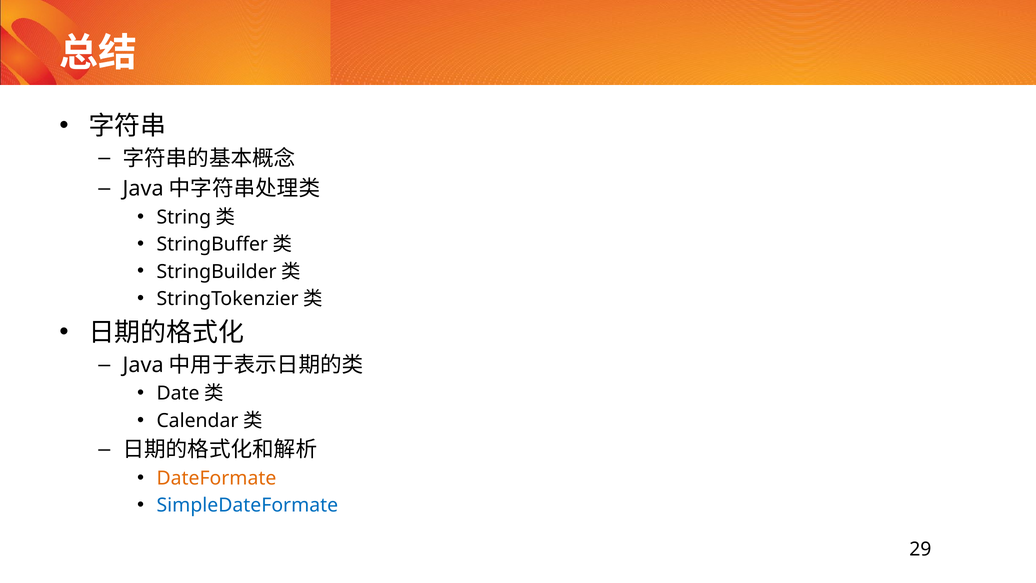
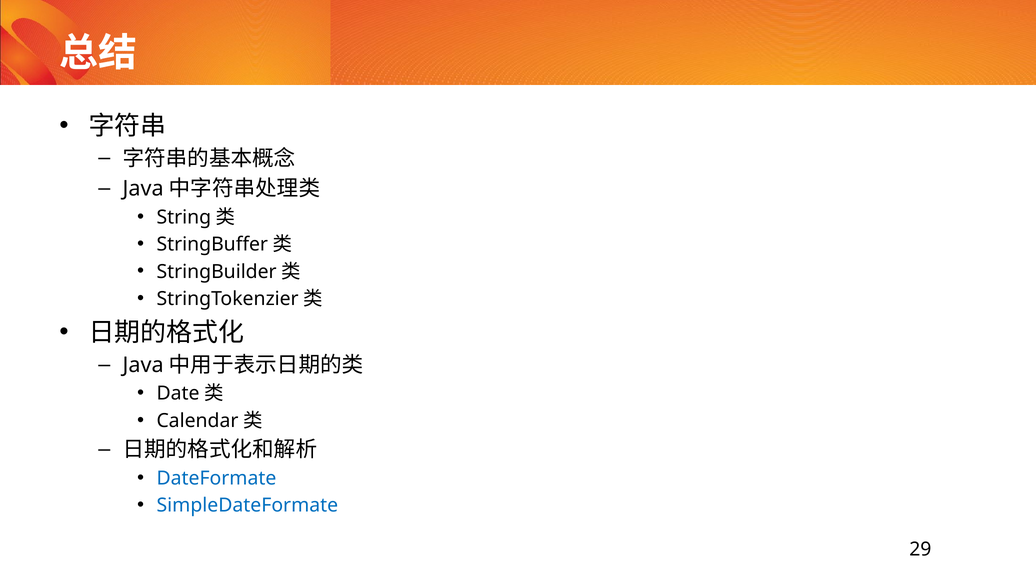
DateFormate colour: orange -> blue
